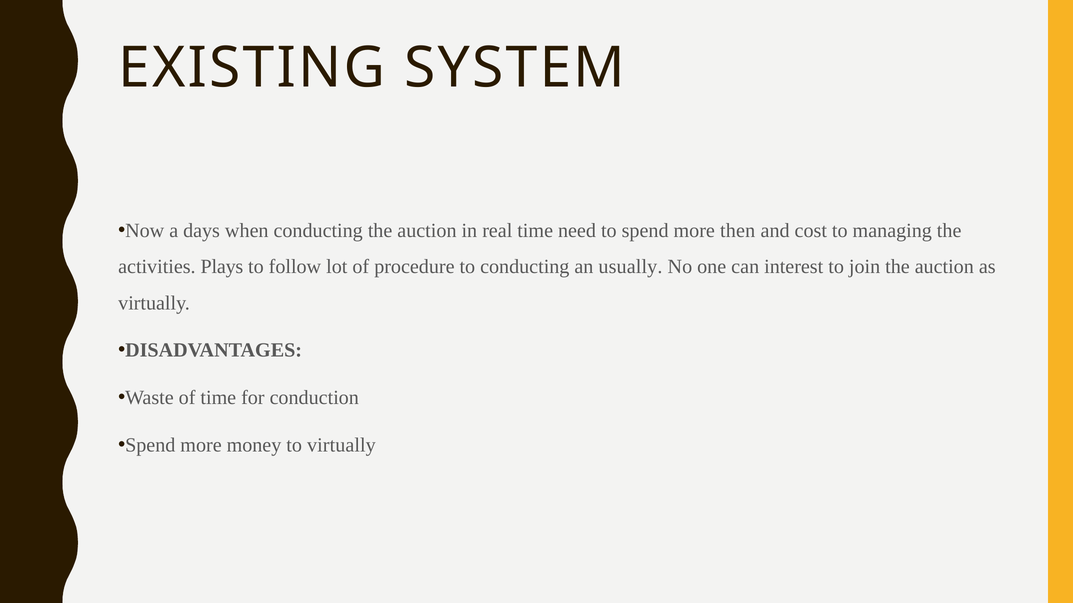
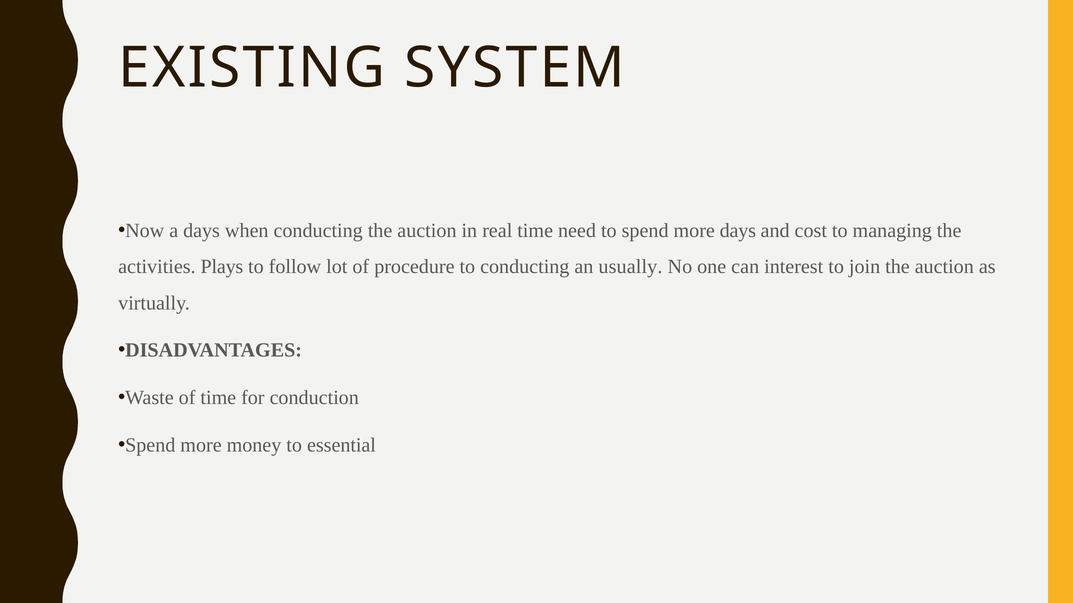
more then: then -> days
to virtually: virtually -> essential
